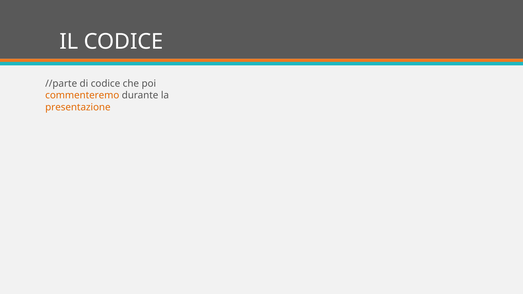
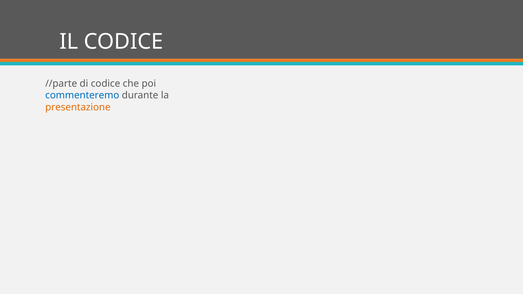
commenteremo colour: orange -> blue
